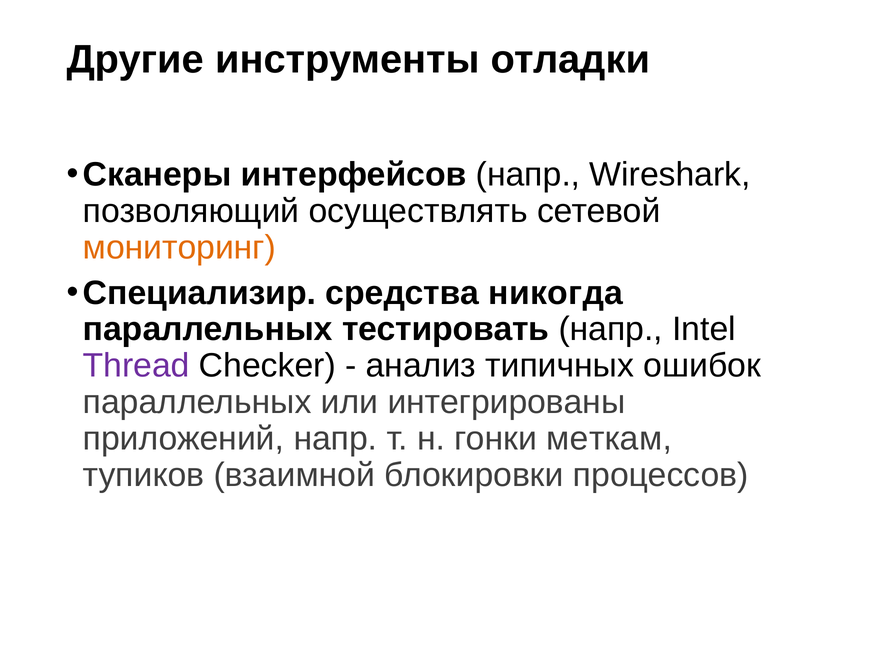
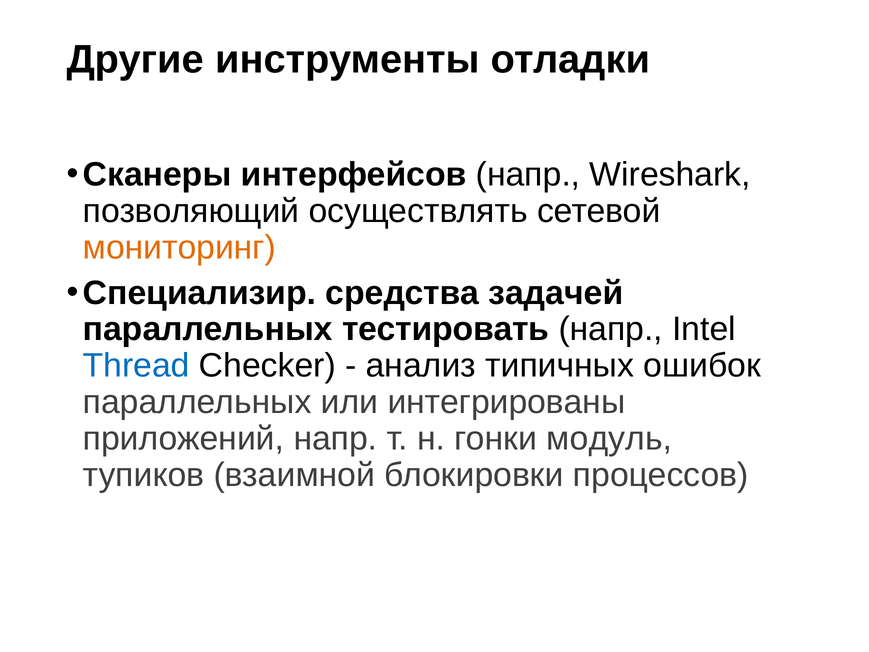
никогда: никогда -> задачей
Thread colour: purple -> blue
меткам: меткам -> модуль
